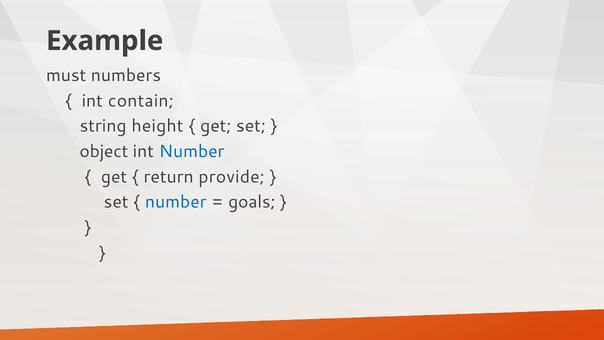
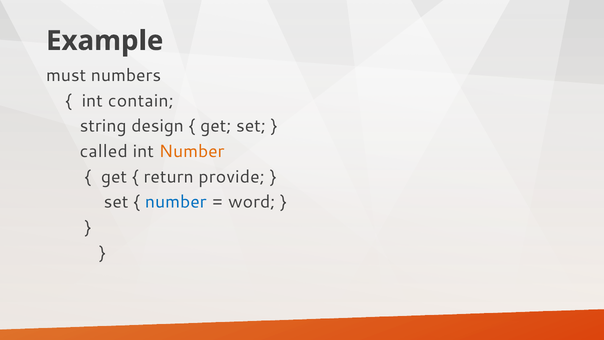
height: height -> design
object: object -> called
Number at (192, 151) colour: blue -> orange
goals: goals -> word
